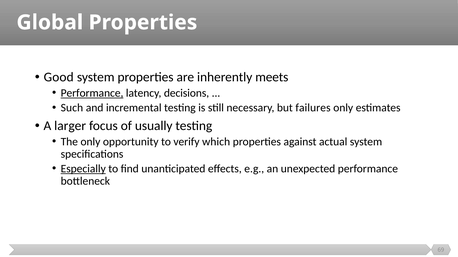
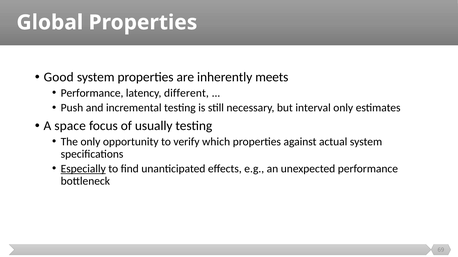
Performance at (92, 93) underline: present -> none
decisions: decisions -> different
Such: Such -> Push
failures: failures -> interval
larger: larger -> space
